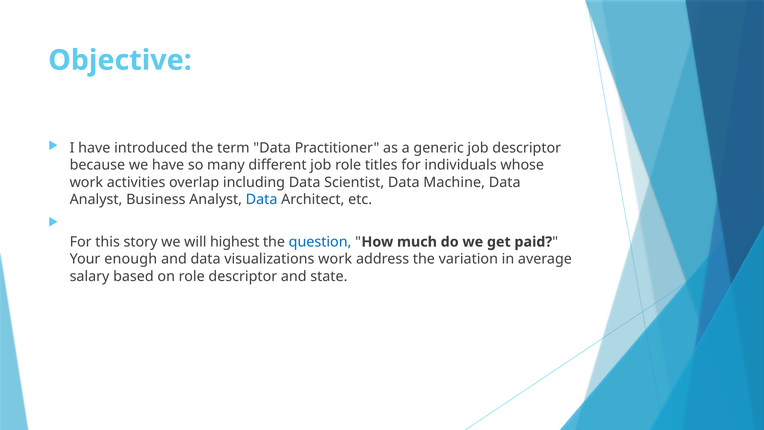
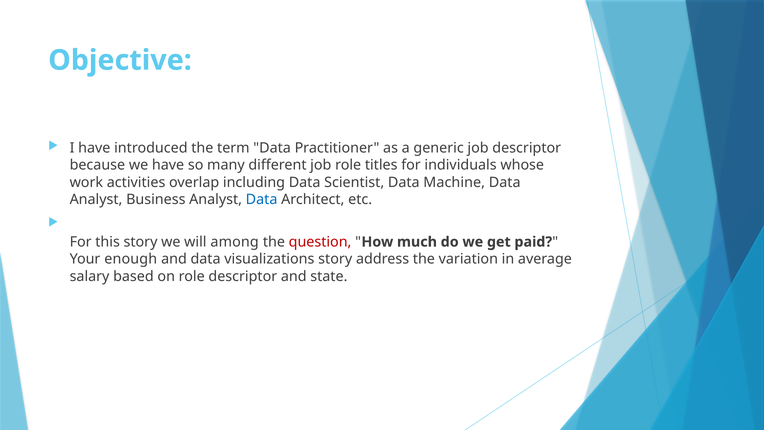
highest: highest -> among
question colour: blue -> red
visualizations work: work -> story
